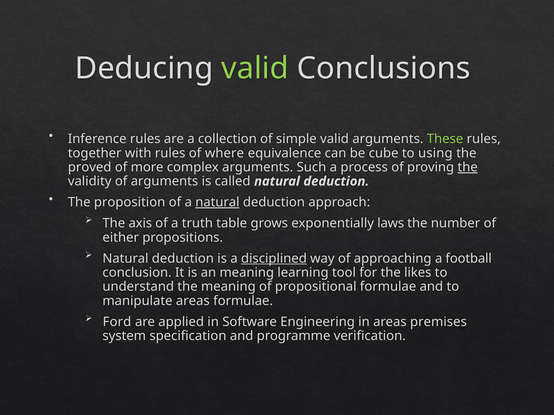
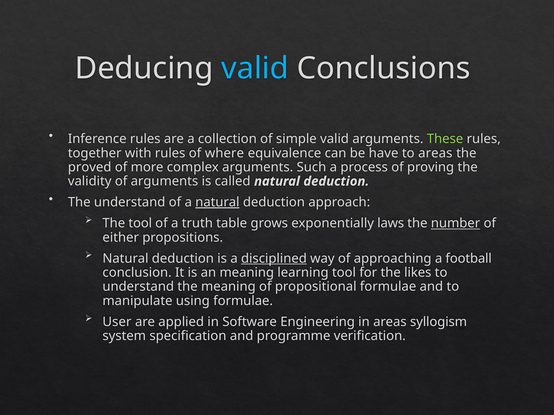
valid at (255, 68) colour: light green -> light blue
cube: cube -> have
to using: using -> areas
the at (468, 167) underline: present -> none
The proposition: proposition -> understand
The axis: axis -> tool
number underline: none -> present
manipulate areas: areas -> using
Ford: Ford -> User
premises: premises -> syllogism
